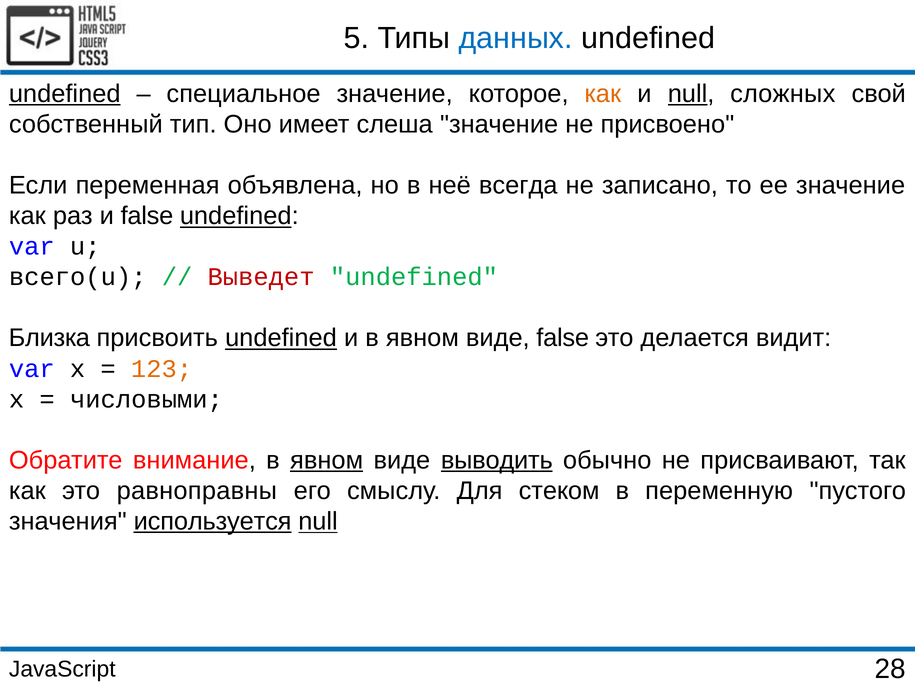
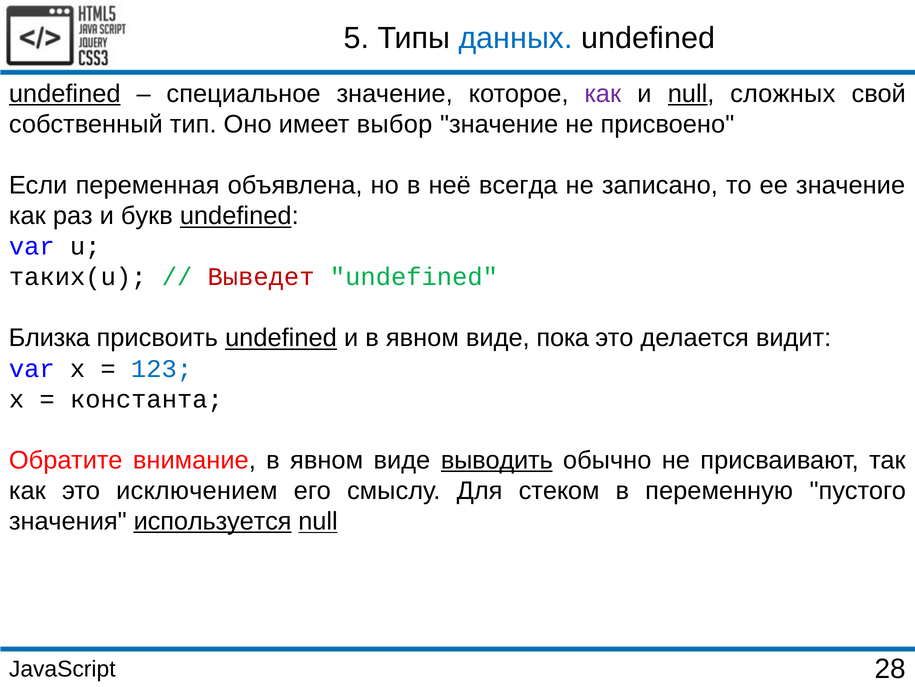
как at (603, 94) colour: orange -> purple
слеша: слеша -> выбор
и false: false -> букв
всего(u: всего(u -> таких(u
виде false: false -> пока
123 colour: orange -> blue
числовыми: числовыми -> константа
явном at (327, 460) underline: present -> none
равноправны: равноправны -> исключением
